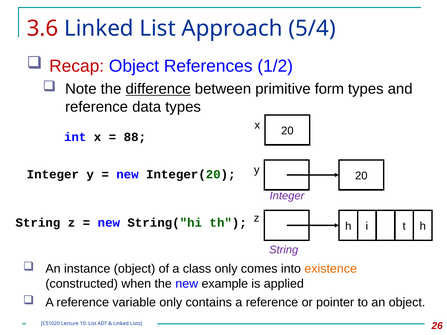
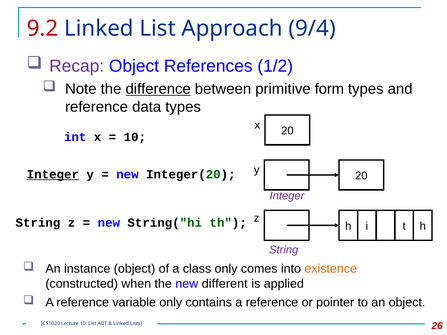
3.6: 3.6 -> 9.2
5/4: 5/4 -> 9/4
Recap colour: red -> purple
88 at (135, 137): 88 -> 10
Integer at (53, 174) underline: none -> present
example: example -> different
